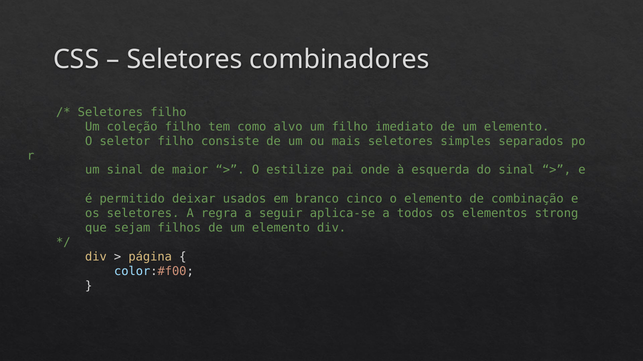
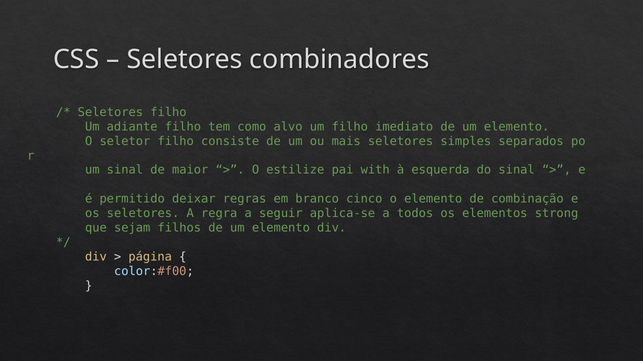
coleção: coleção -> adiante
onde: onde -> with
usados: usados -> regras
